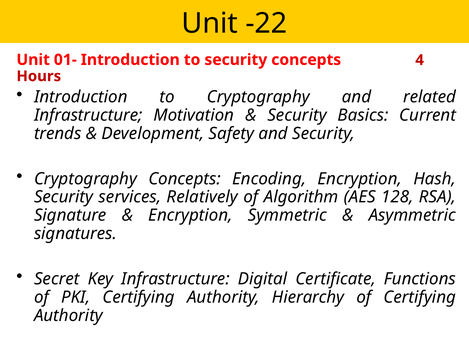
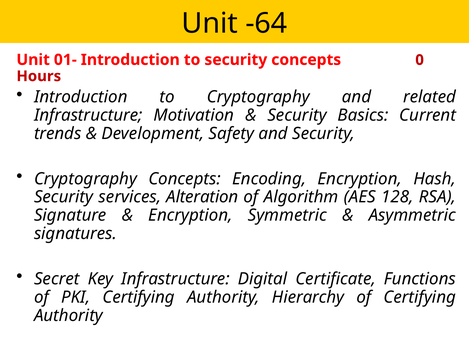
-22: -22 -> -64
4: 4 -> 0
Relatively: Relatively -> Alteration
